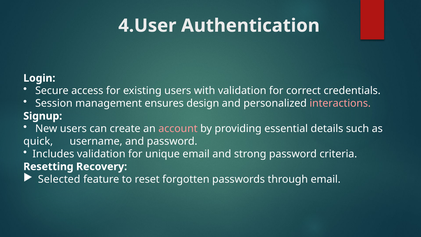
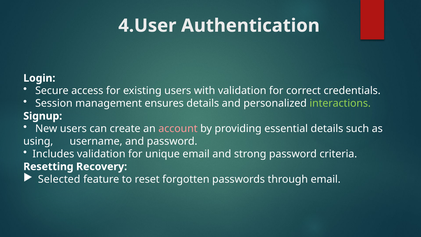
ensures design: design -> details
interactions colour: pink -> light green
quick: quick -> using
